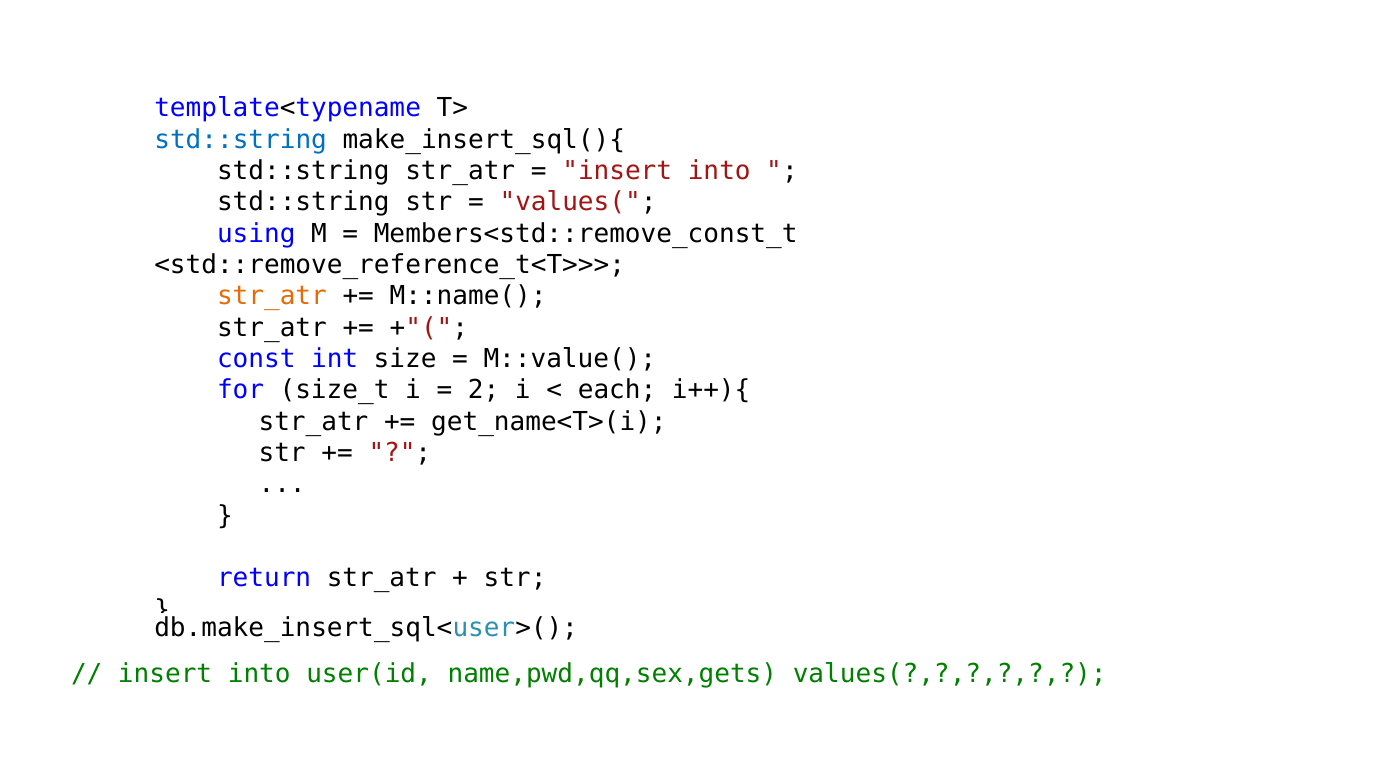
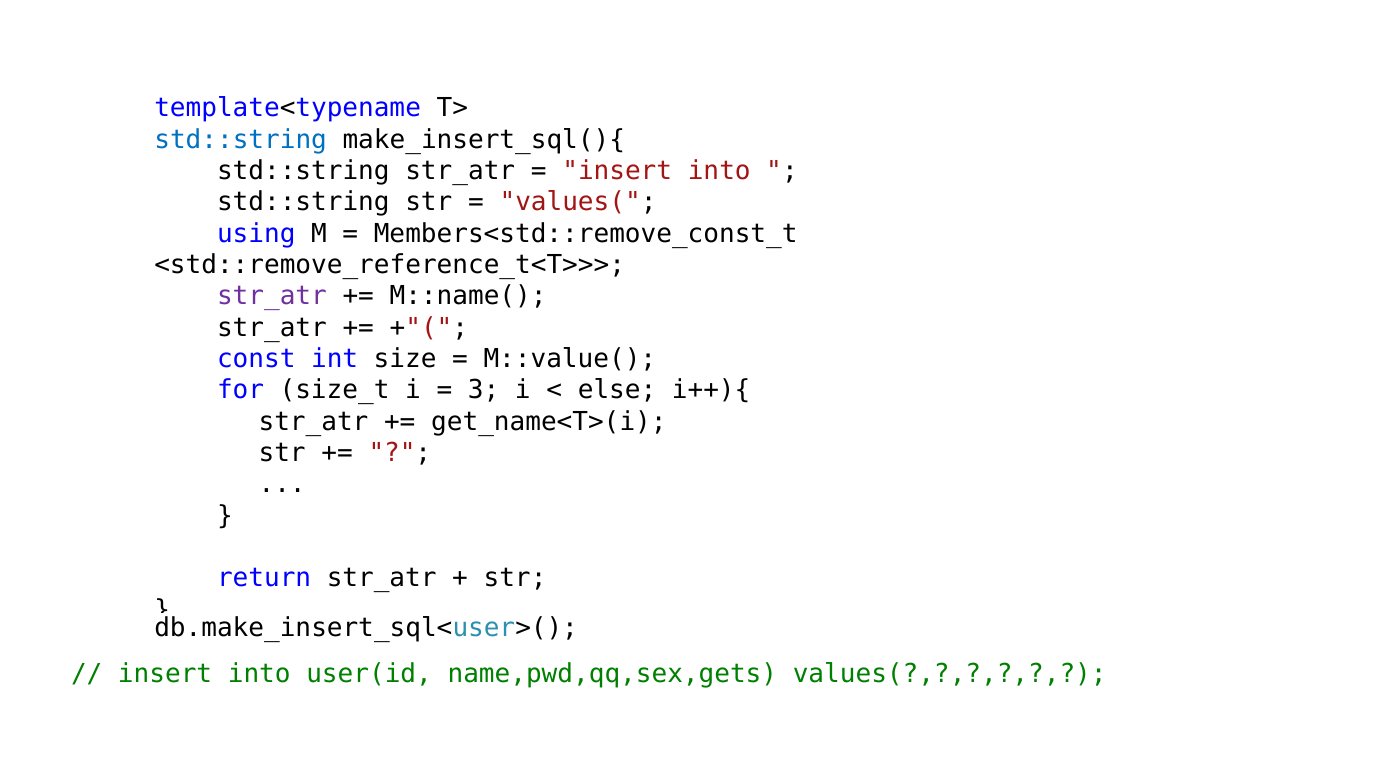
str_atr at (272, 296) colour: orange -> purple
2: 2 -> 3
each: each -> else
